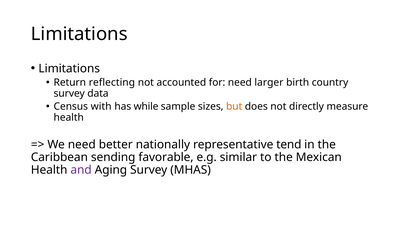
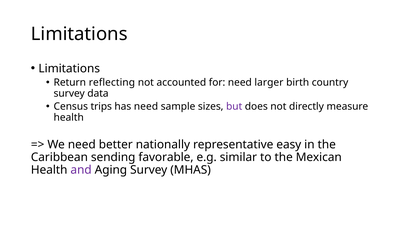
with: with -> trips
has while: while -> need
but colour: orange -> purple
tend: tend -> easy
